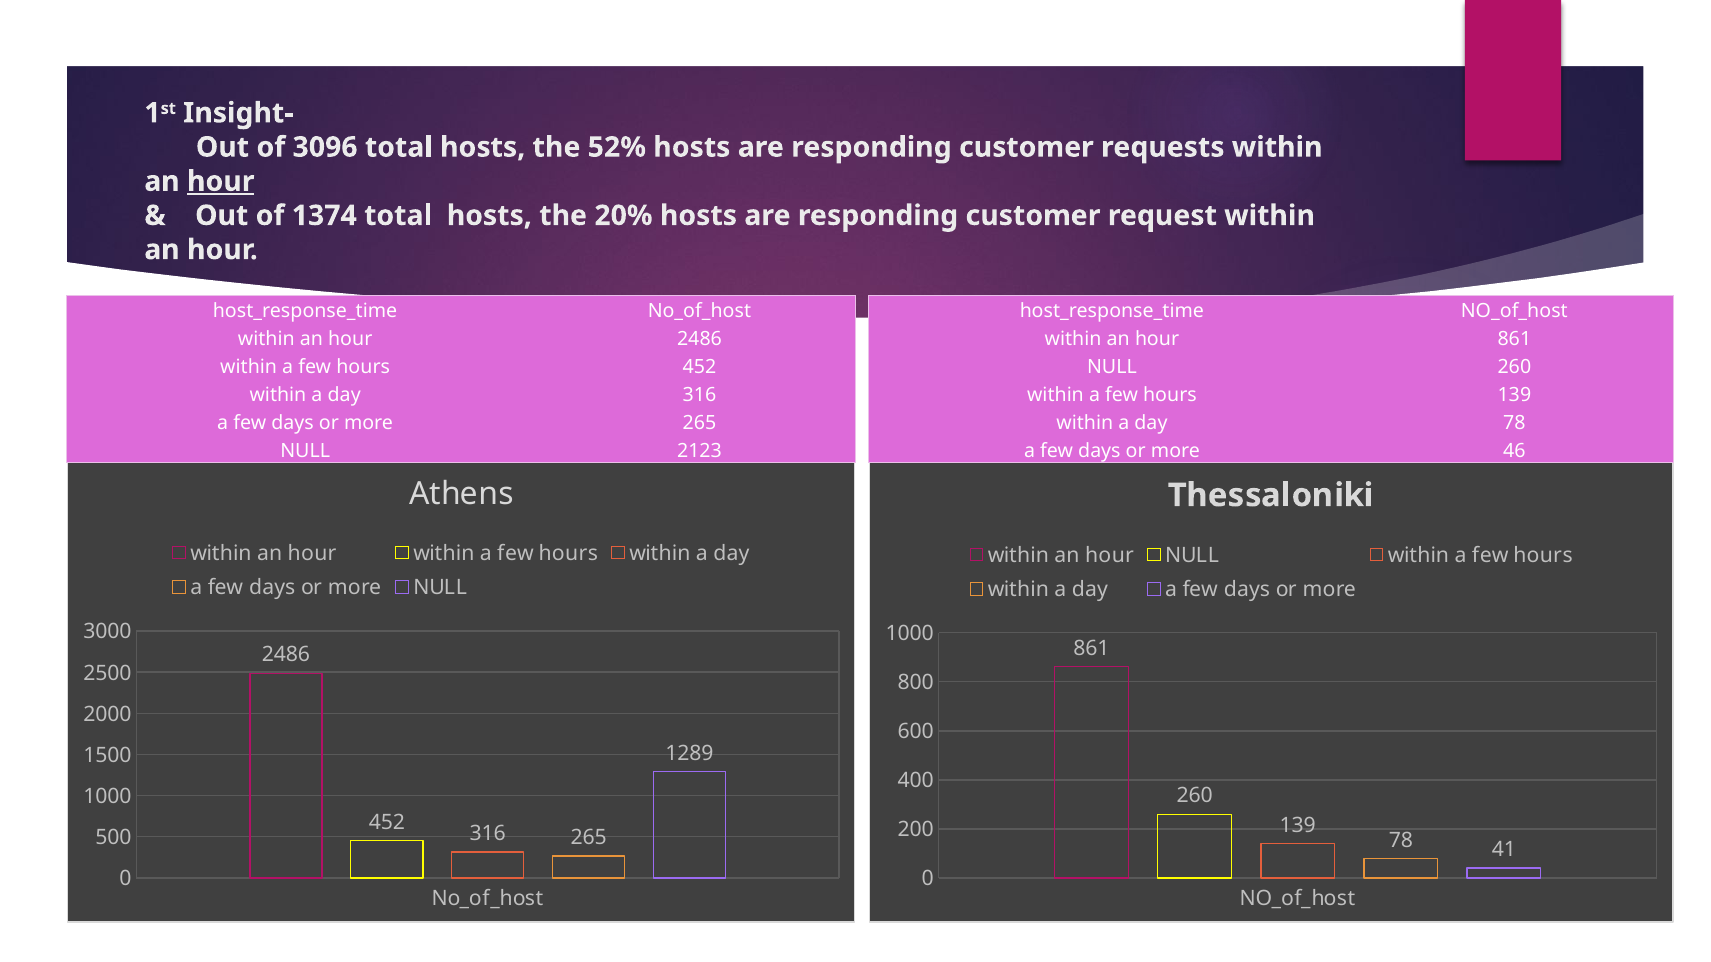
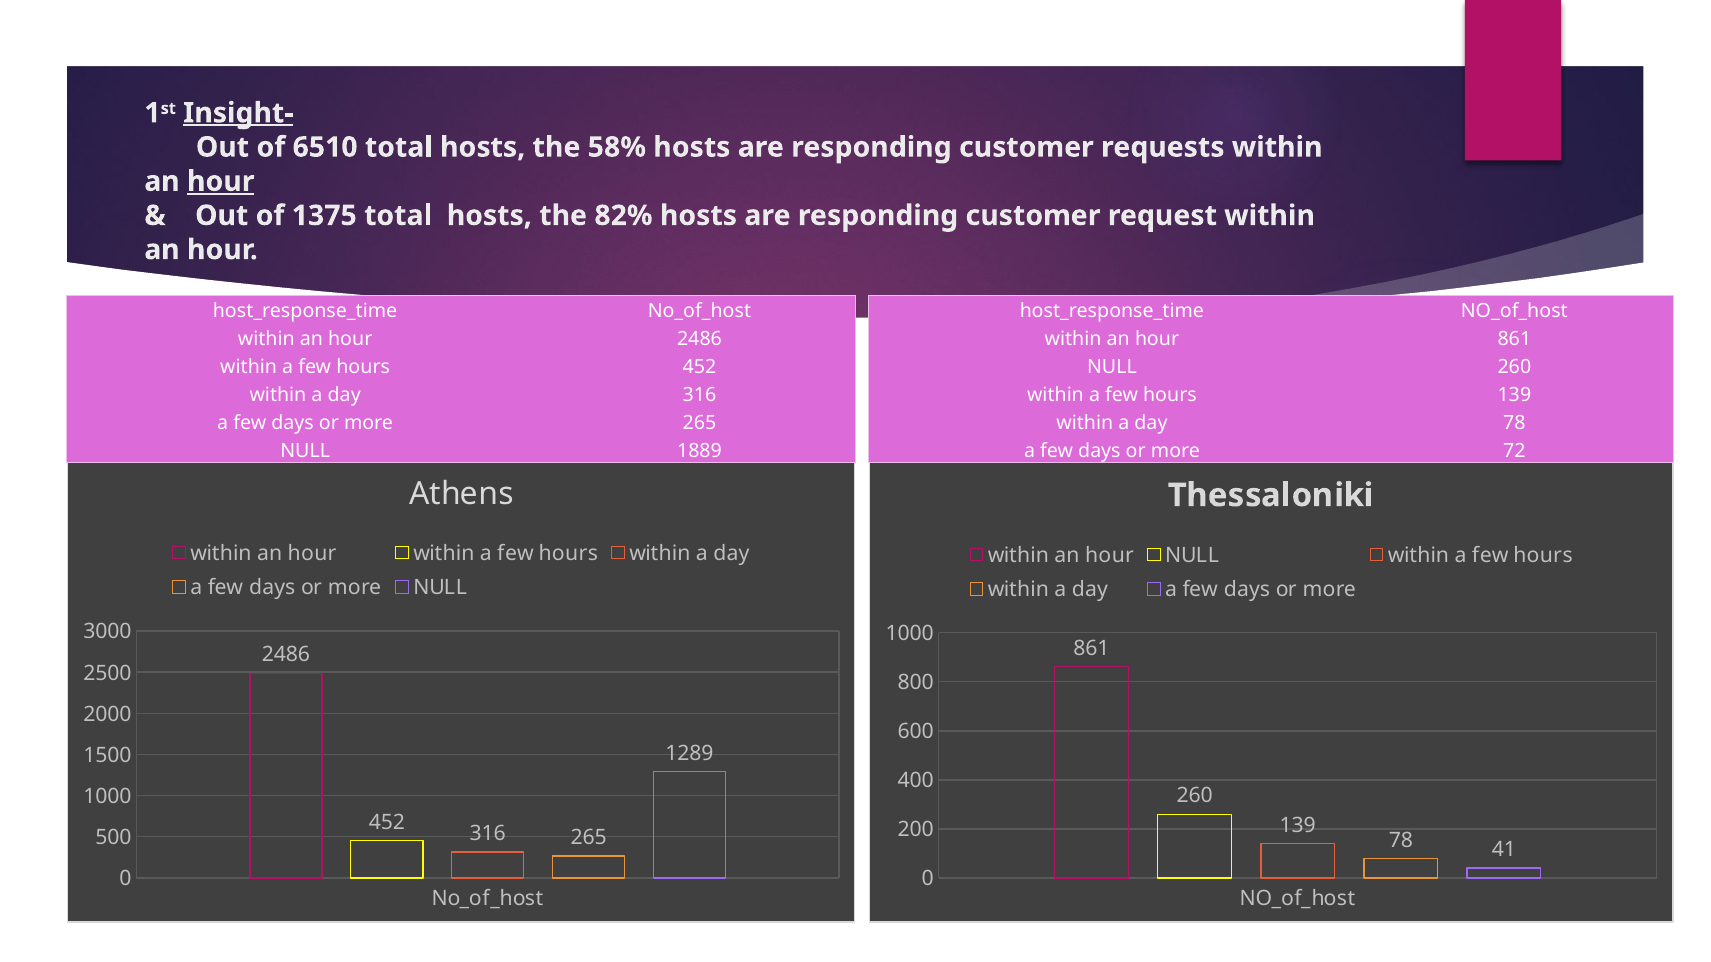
Insight- underline: none -> present
3096: 3096 -> 6510
52%: 52% -> 58%
1374: 1374 -> 1375
20%: 20% -> 82%
2123: 2123 -> 1889
46: 46 -> 72
